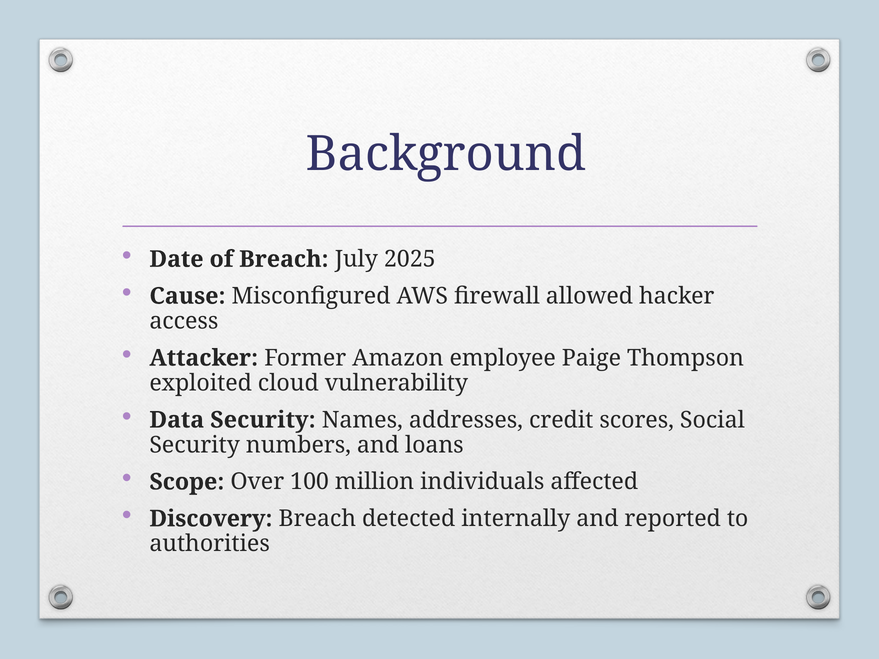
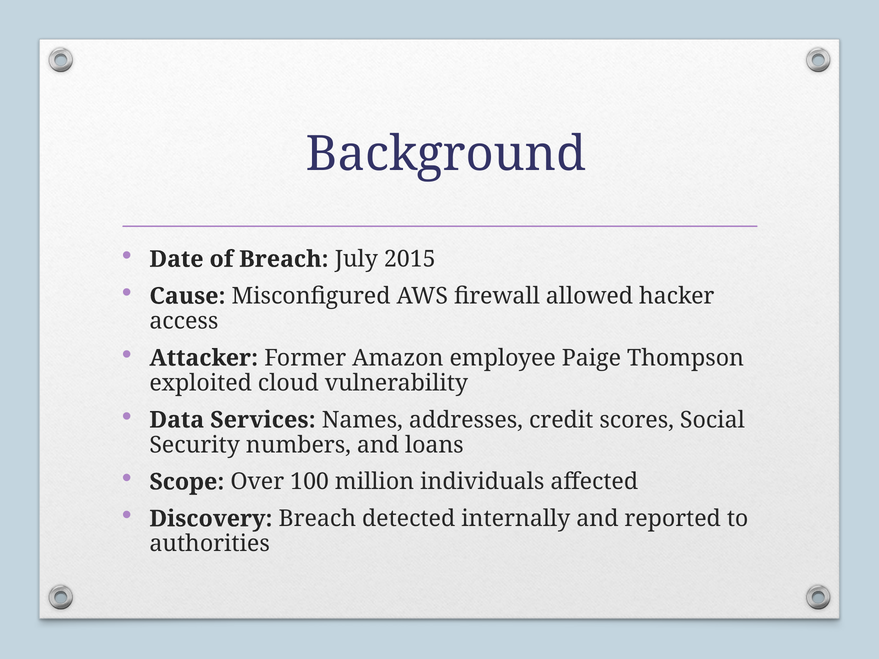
2025: 2025 -> 2015
Data Security: Security -> Services
